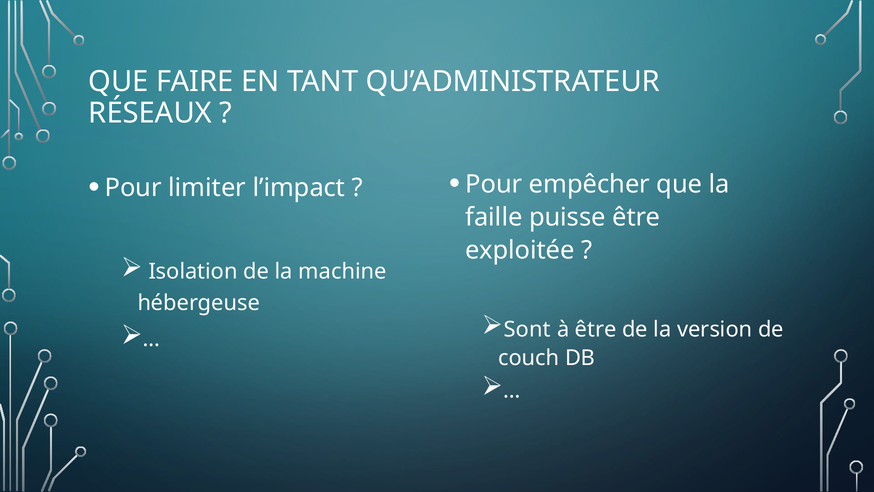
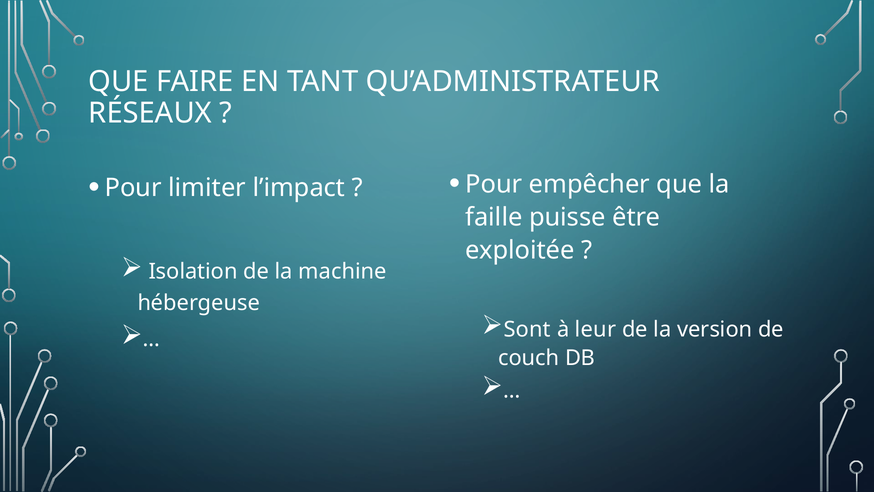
à être: être -> leur
